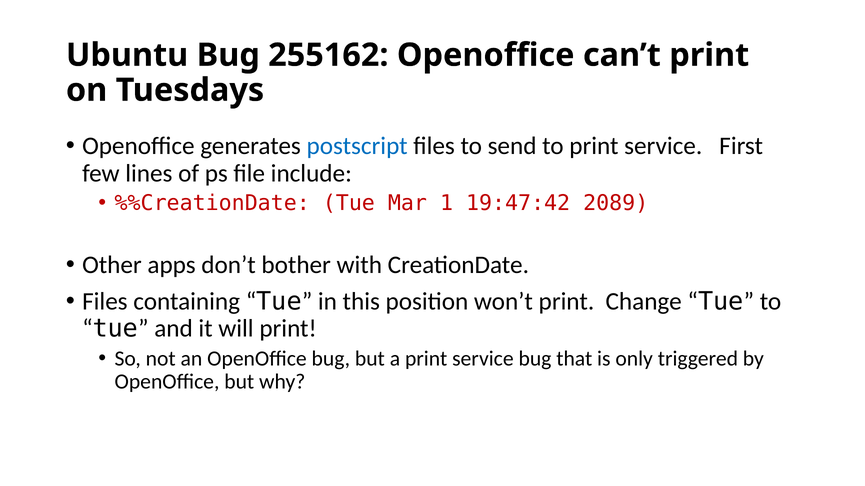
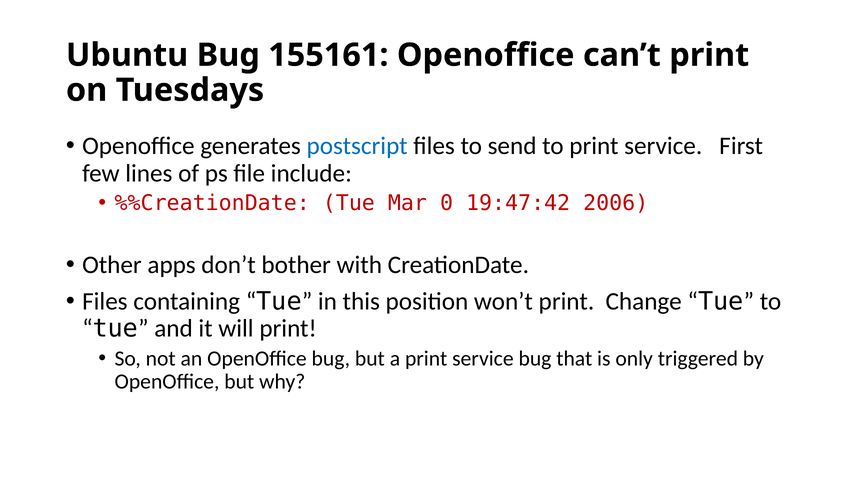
255162: 255162 -> 155161
1: 1 -> 0
2089: 2089 -> 2006
